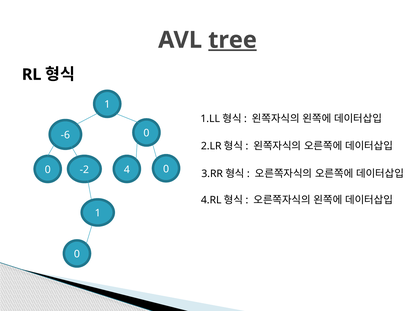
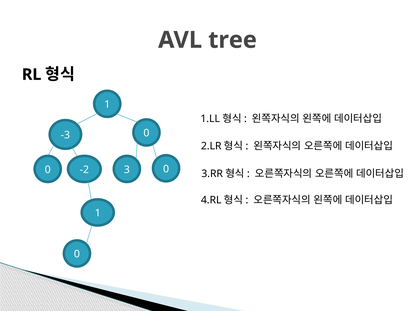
tree underline: present -> none
-6: -6 -> -3
4: 4 -> 3
